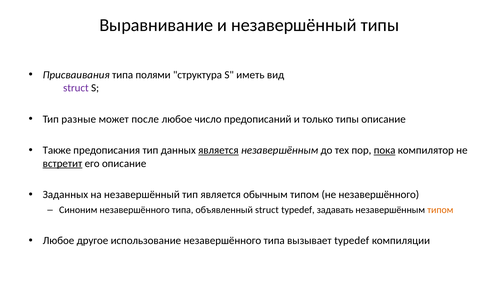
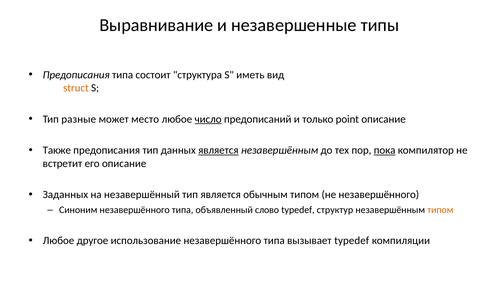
и незавершённый: незавершённый -> незавершенные
Присваивания at (76, 75): Присваивания -> Предописания
полями: полями -> состоит
struct at (76, 88) colour: purple -> orange
после: после -> место
число underline: none -> present
только типы: типы -> point
встретит underline: present -> none
объявленный struct: struct -> слово
задавать: задавать -> структур
